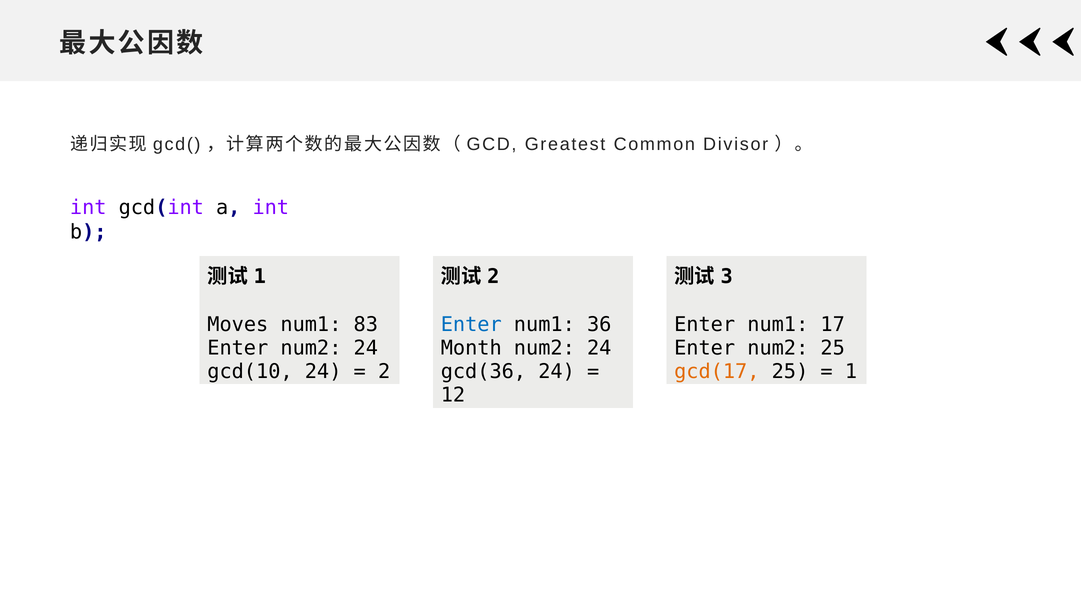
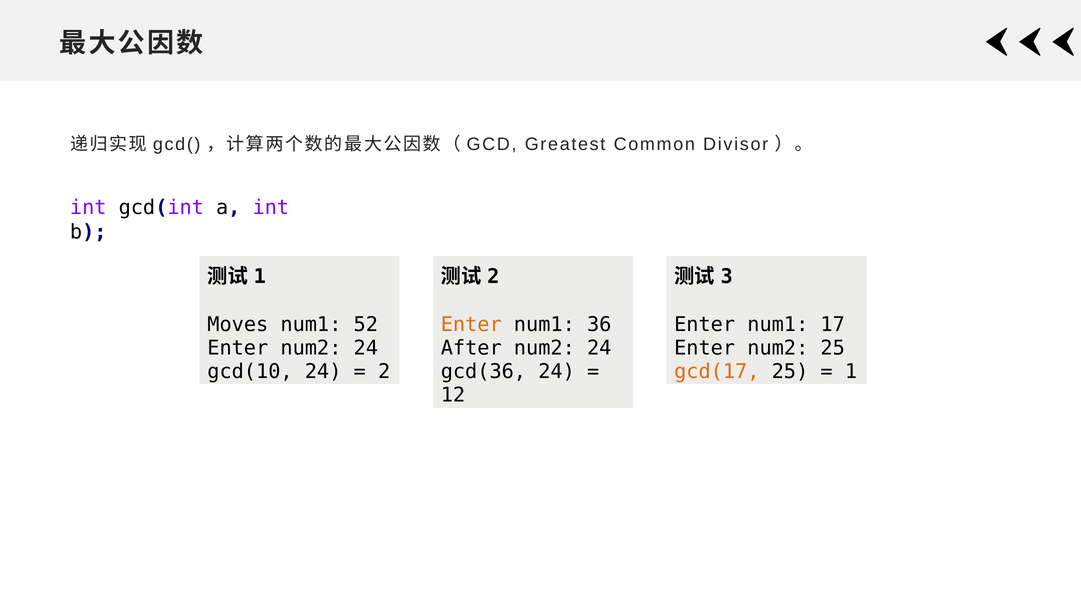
83: 83 -> 52
Enter at (471, 325) colour: blue -> orange
Month: Month -> After
